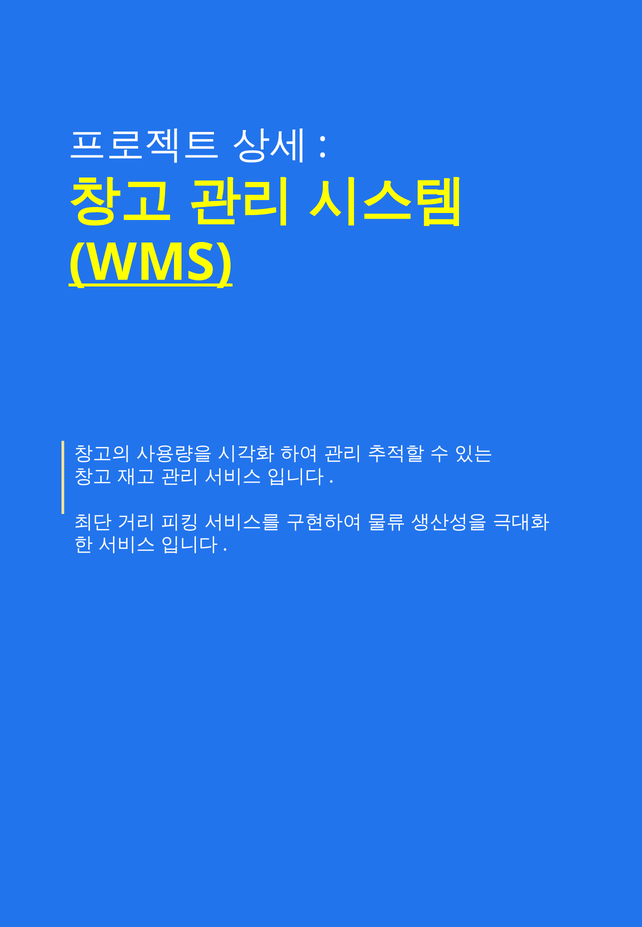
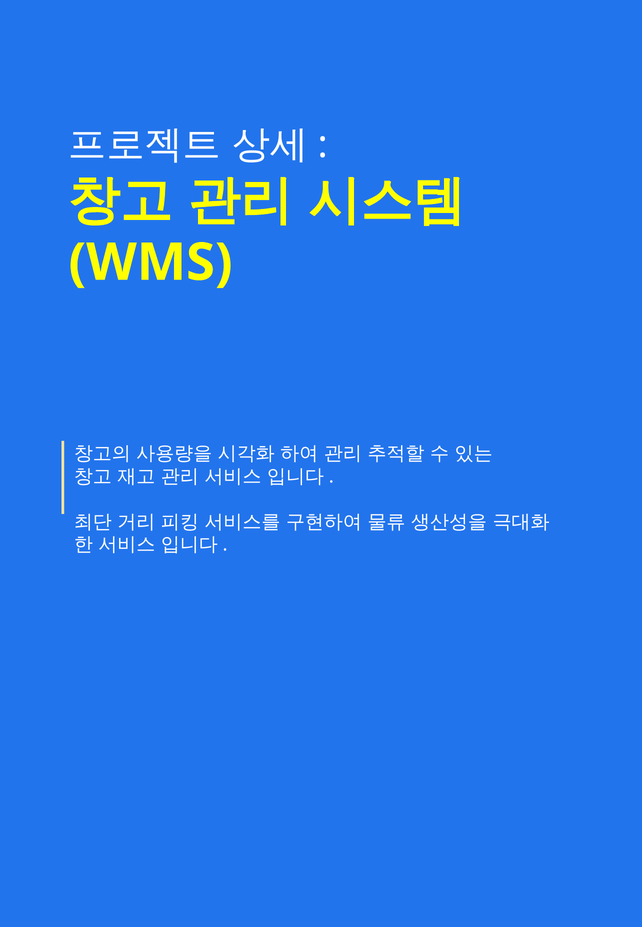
WMS underline: present -> none
